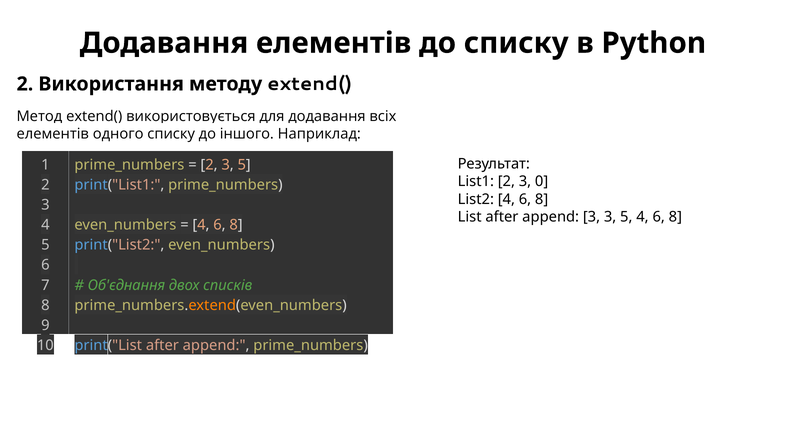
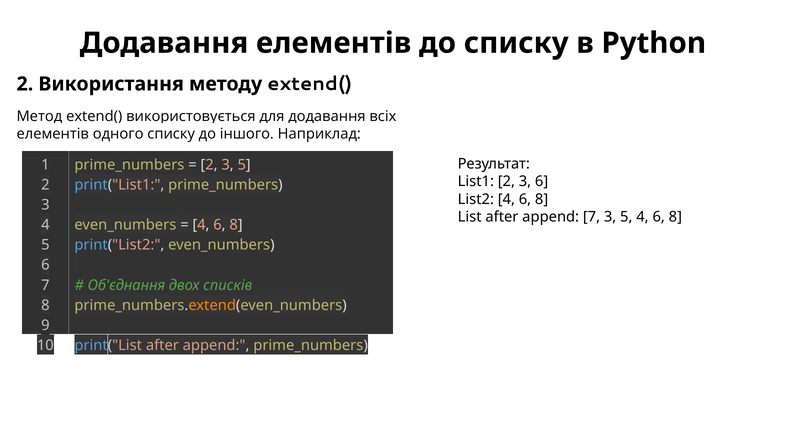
3 0: 0 -> 6
append 3: 3 -> 7
